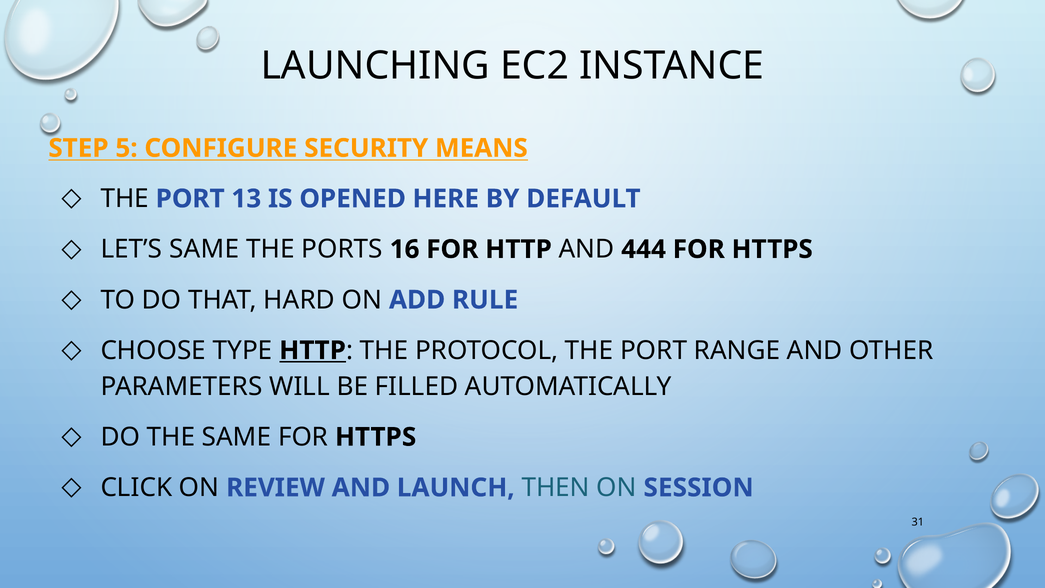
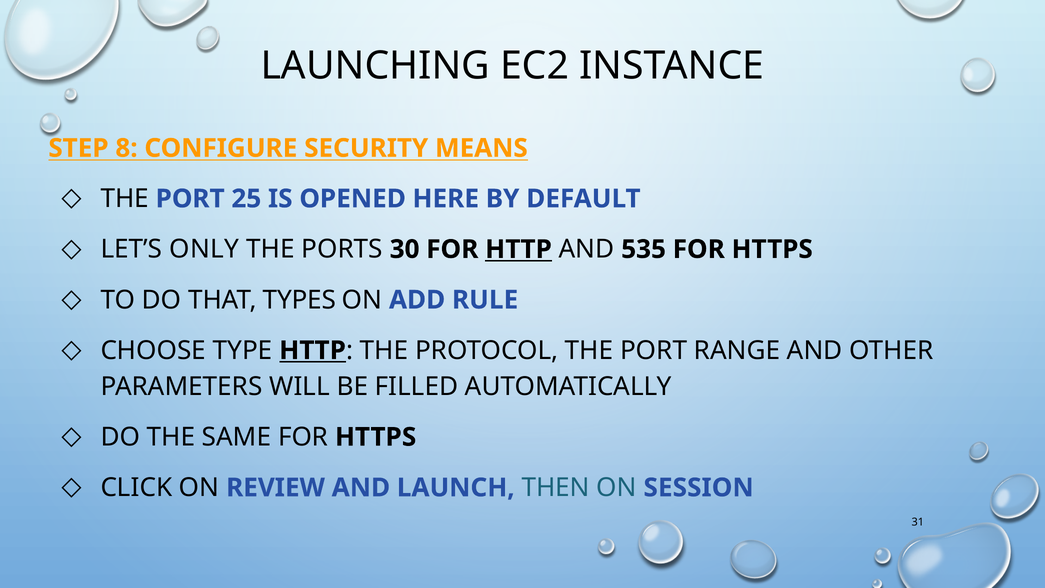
5: 5 -> 8
13: 13 -> 25
LET’S SAME: SAME -> ONLY
16: 16 -> 30
HTTP at (519, 249) underline: none -> present
444: 444 -> 535
HARD: HARD -> TYPES
